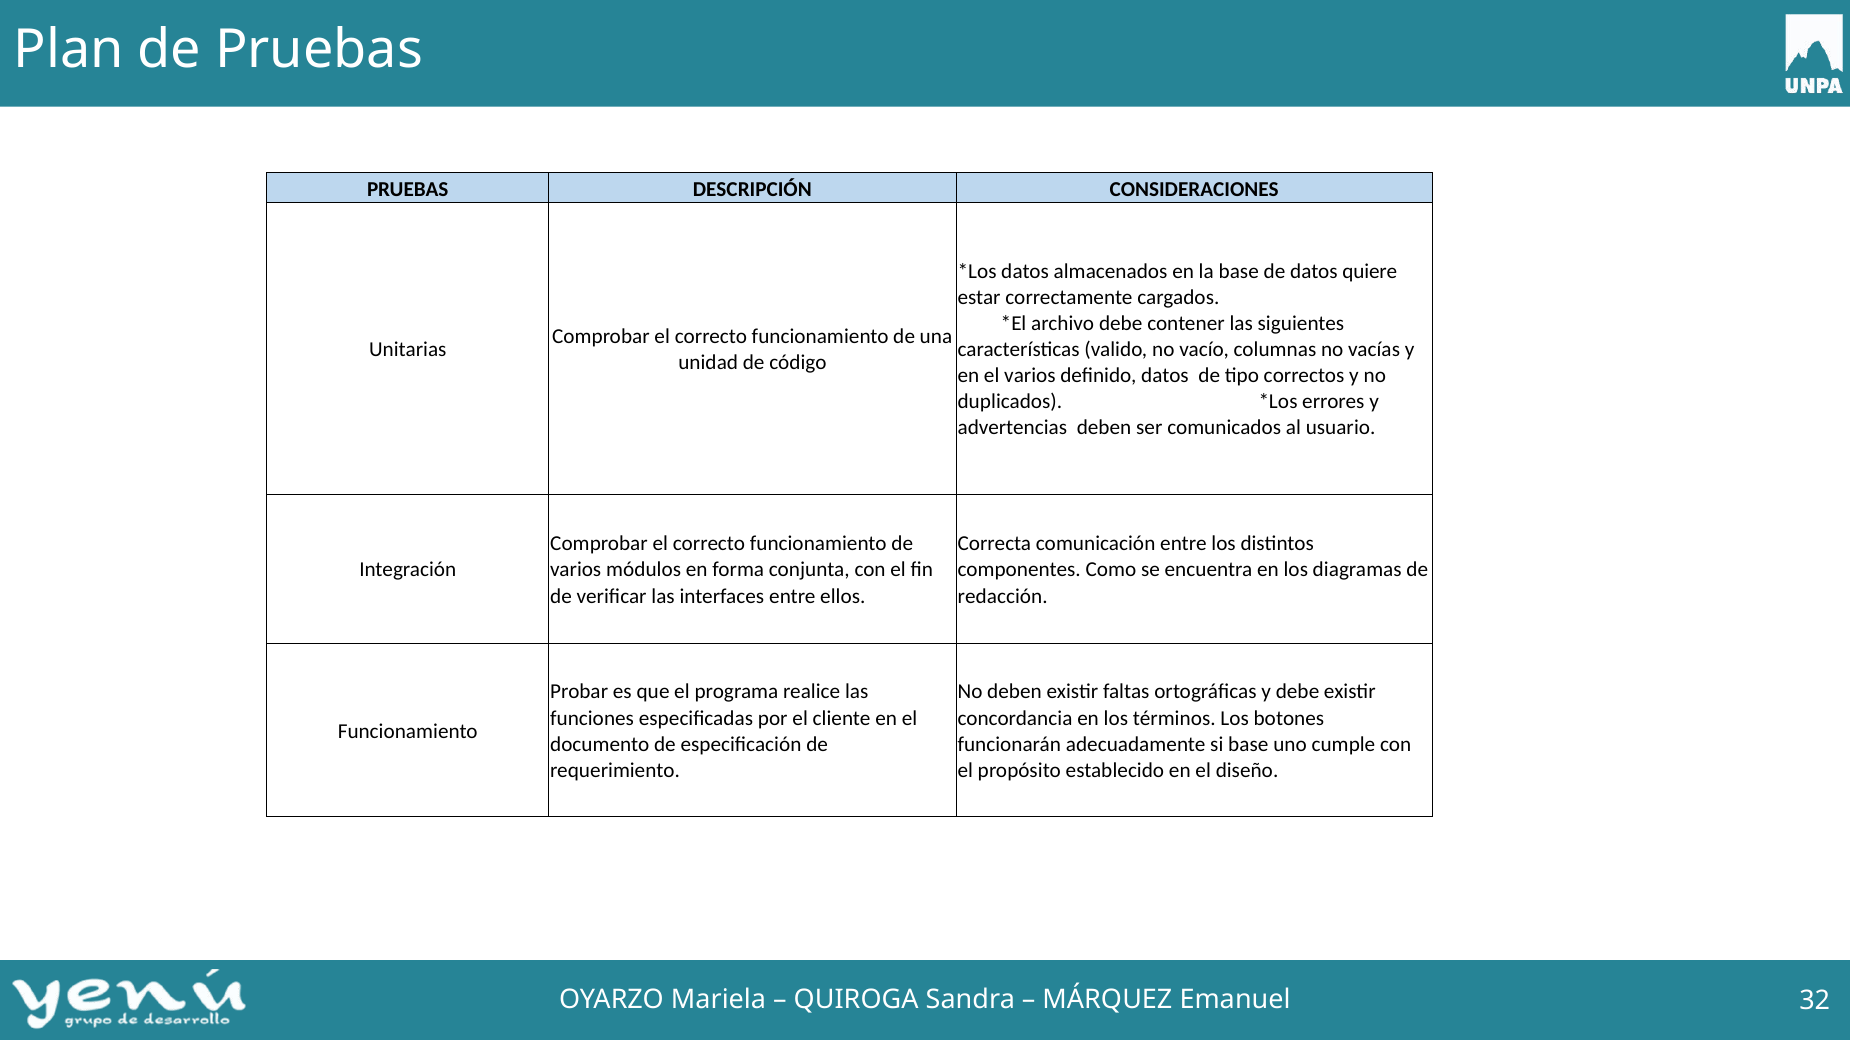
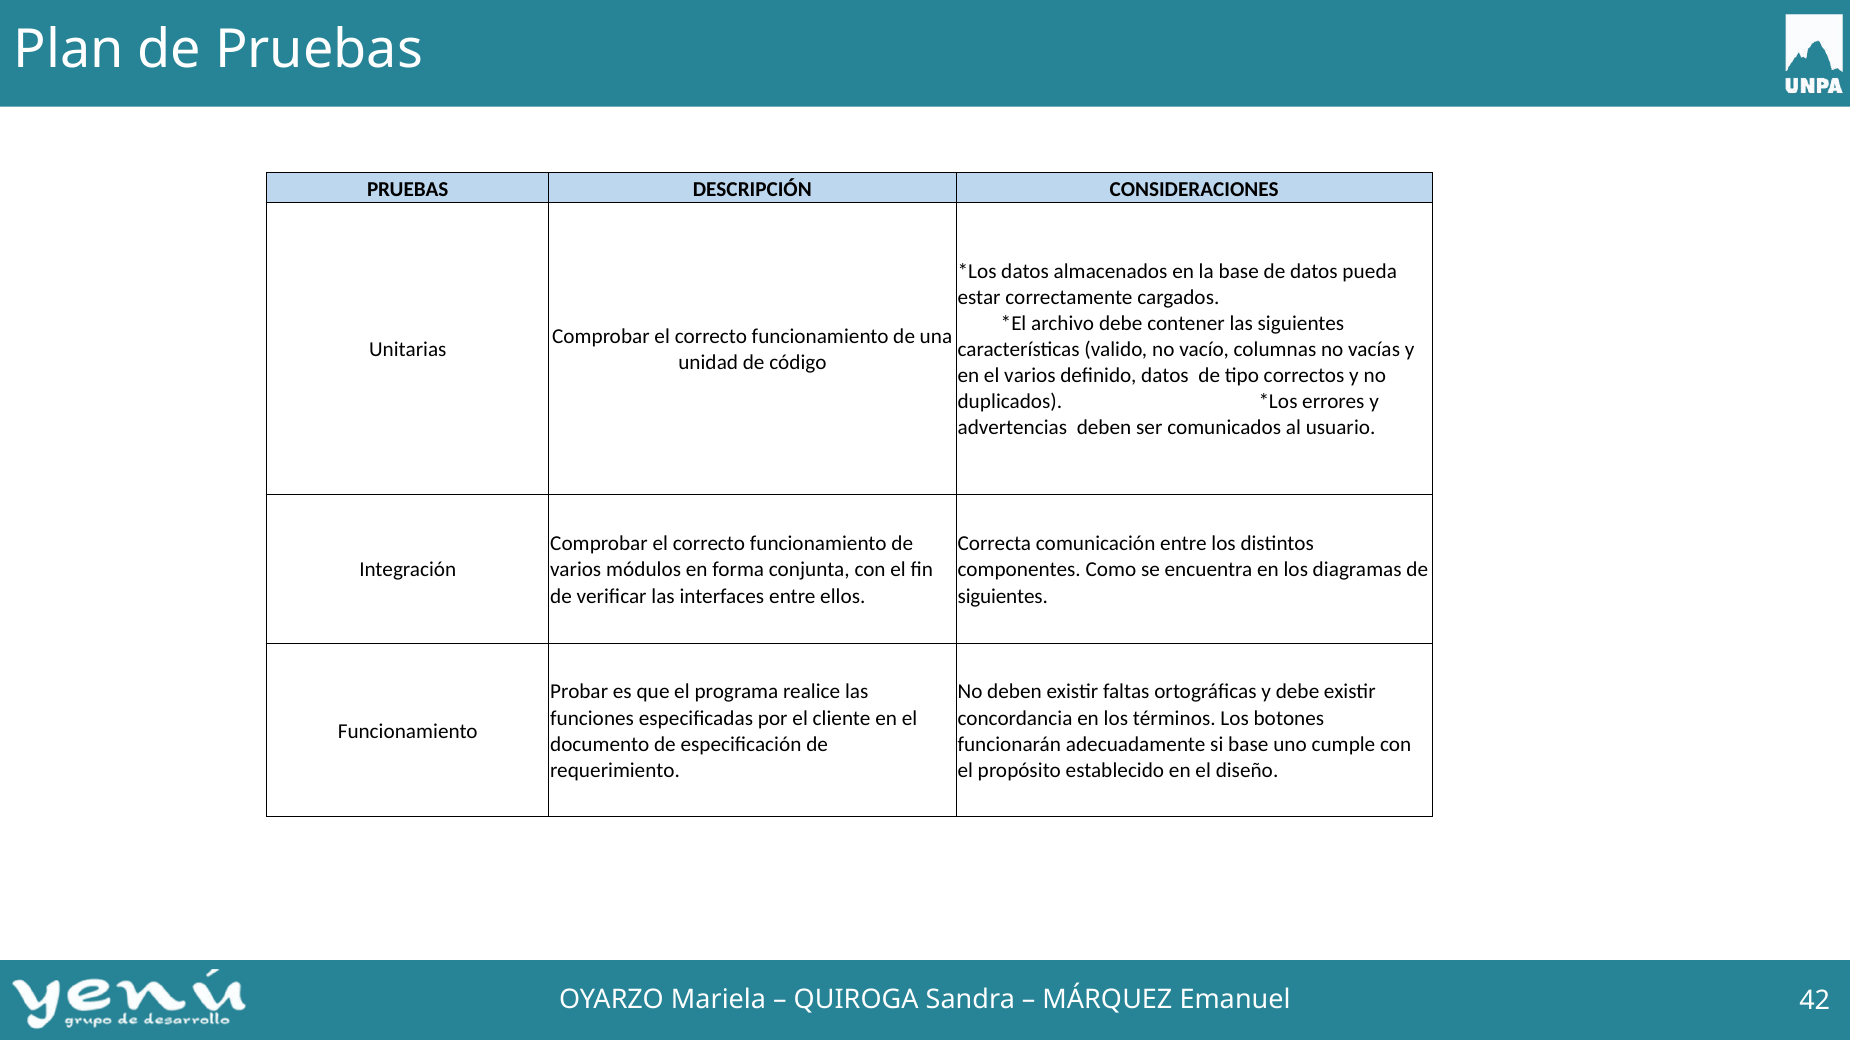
quiere: quiere -> pueda
redacción at (1003, 596): redacción -> siguientes
32: 32 -> 42
